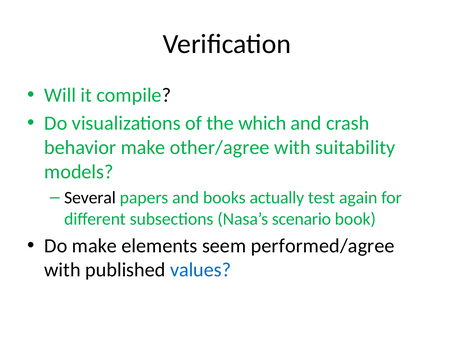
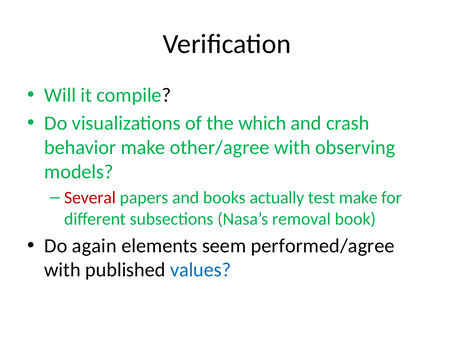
suitability: suitability -> observing
Several colour: black -> red
test again: again -> make
scenario: scenario -> removal
Do make: make -> again
